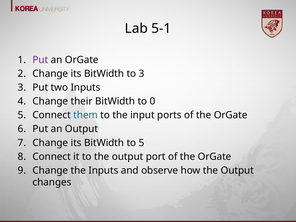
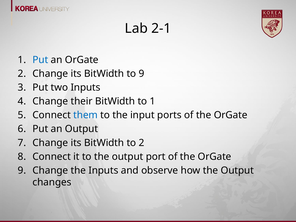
5-1: 5-1 -> 2-1
Put at (40, 60) colour: purple -> blue
to 3: 3 -> 9
to 0: 0 -> 1
to 5: 5 -> 2
